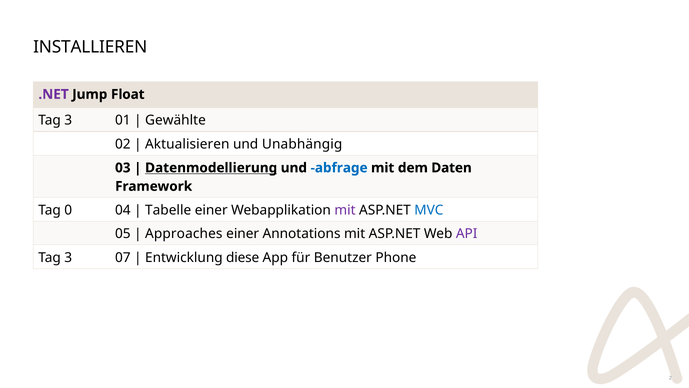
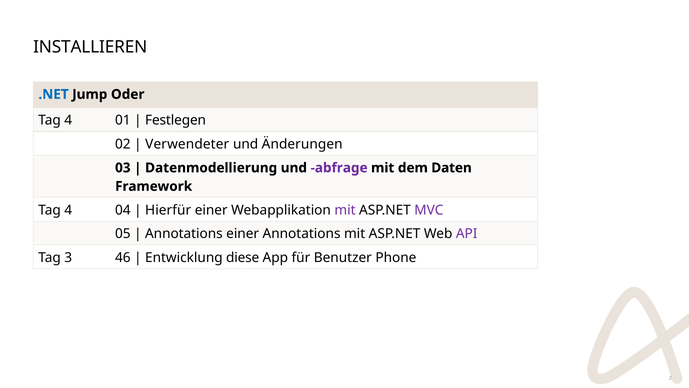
.NET colour: purple -> blue
Float: Float -> Oder
3 at (68, 120): 3 -> 4
Gewählte: Gewählte -> Festlegen
Aktualisieren: Aktualisieren -> Verwendeter
Unabhängig: Unabhängig -> Änderungen
Datenmodellierung underline: present -> none
abfrage colour: blue -> purple
0 at (68, 210): 0 -> 4
Tabelle: Tabelle -> Hierfür
MVC colour: blue -> purple
Approaches at (184, 234): Approaches -> Annotations
07: 07 -> 46
